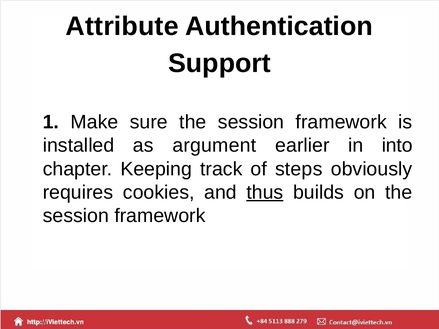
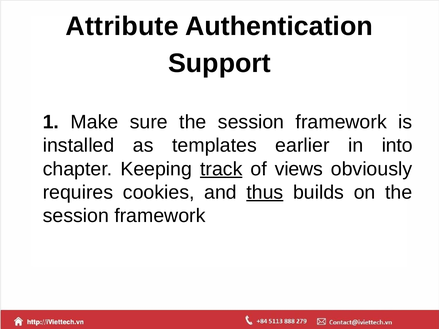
argument: argument -> templates
track underline: none -> present
steps: steps -> views
